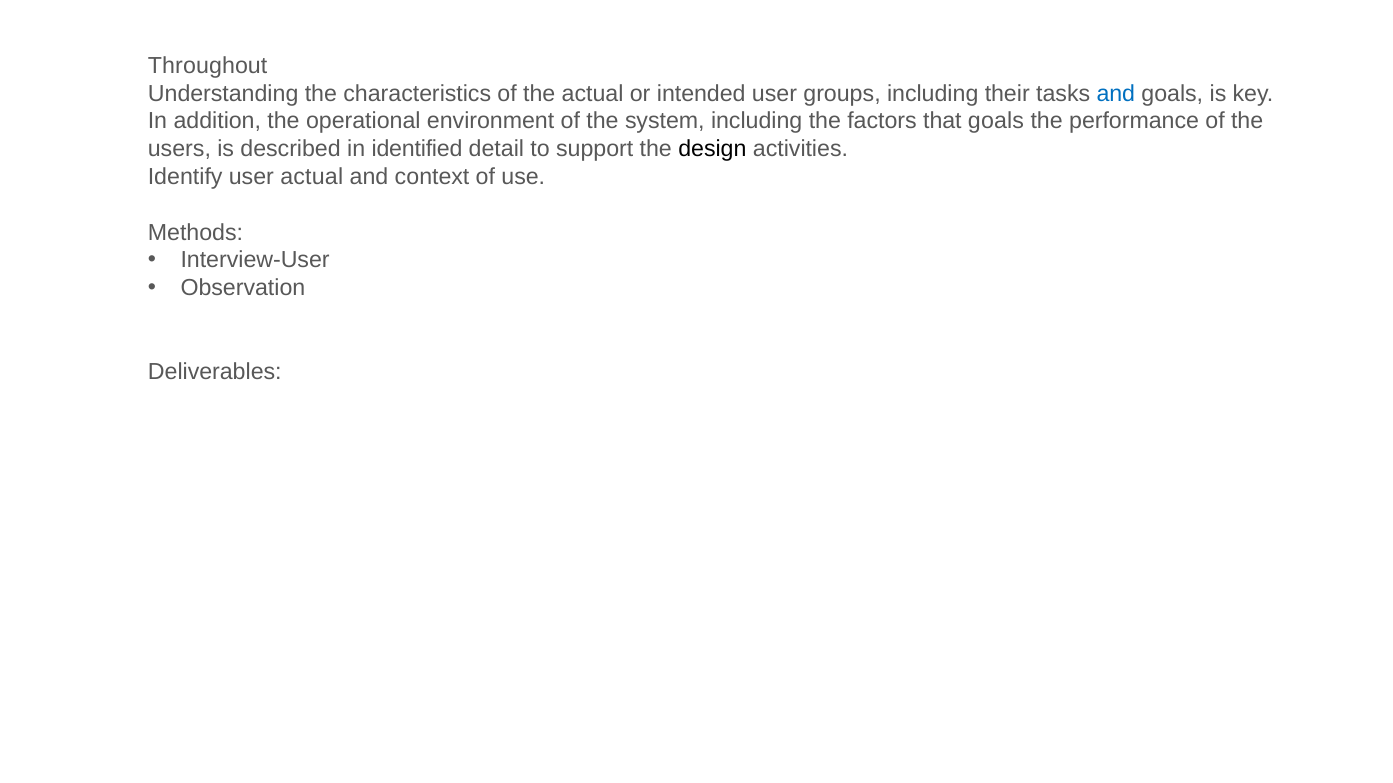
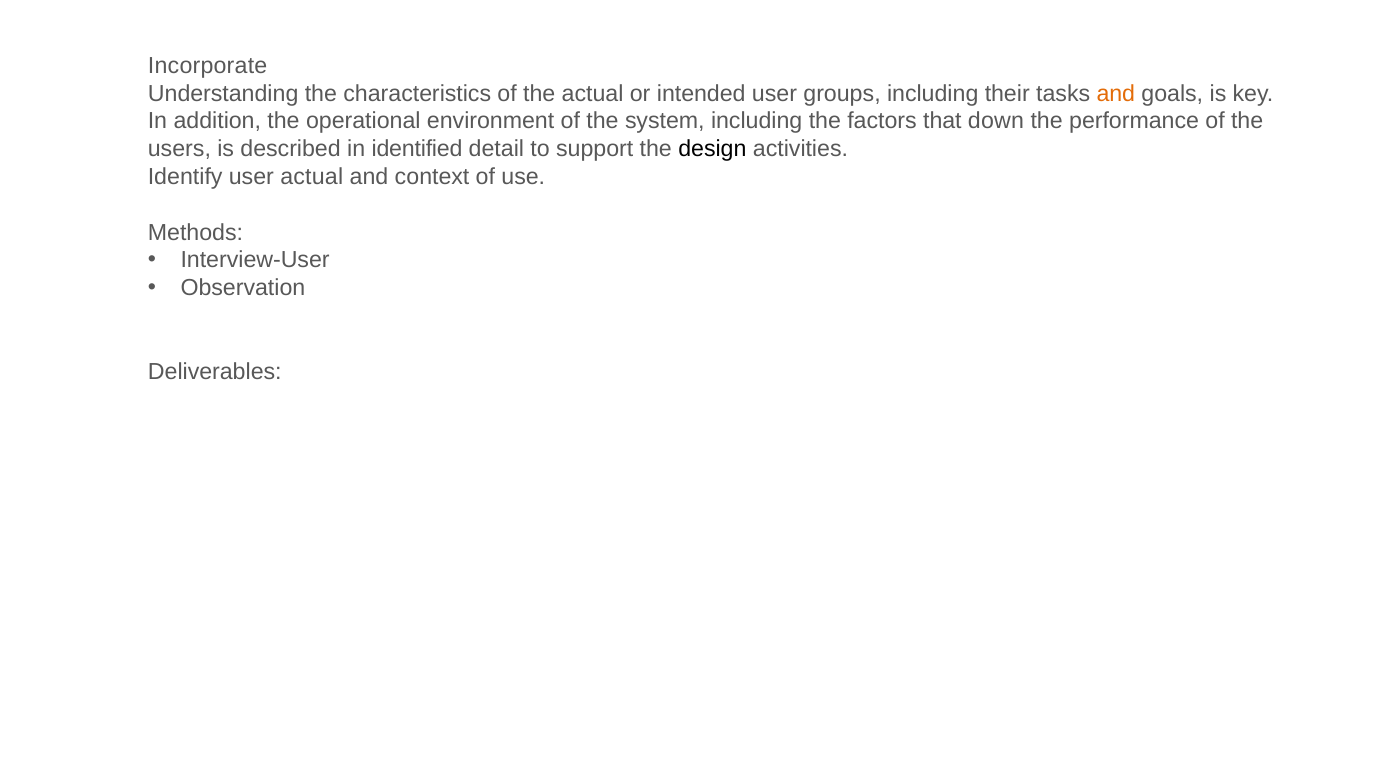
Throughout: Throughout -> Incorporate
and at (1116, 93) colour: blue -> orange
that goals: goals -> down
